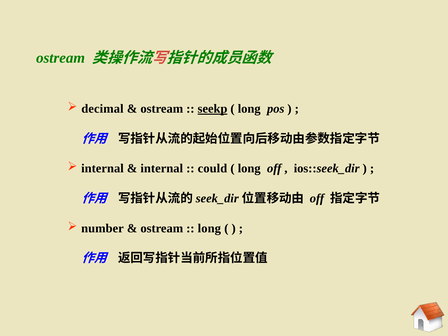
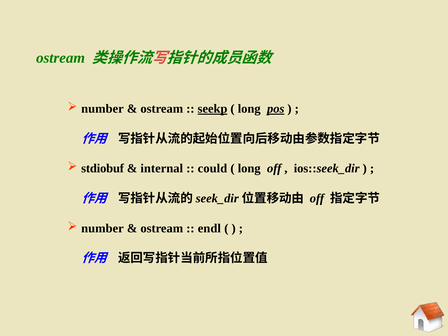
decimal at (102, 109): decimal -> number
pos underline: none -> present
internal at (102, 169): internal -> stdiobuf
long at (209, 228): long -> endl
